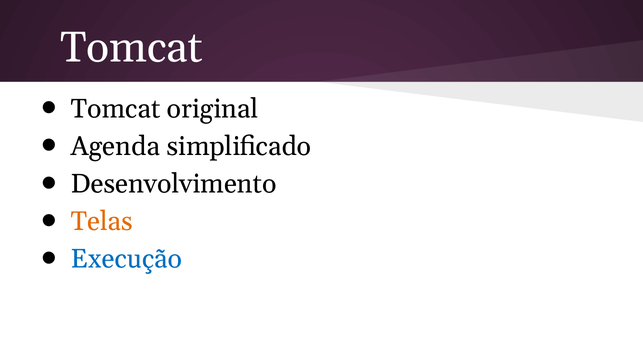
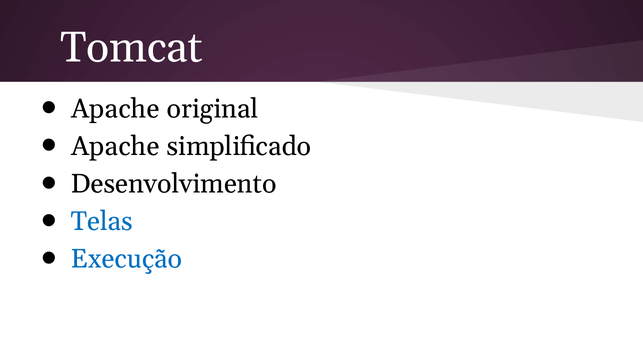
Tomcat at (116, 109): Tomcat -> Apache
Agenda at (115, 146): Agenda -> Apache
Telas colour: orange -> blue
